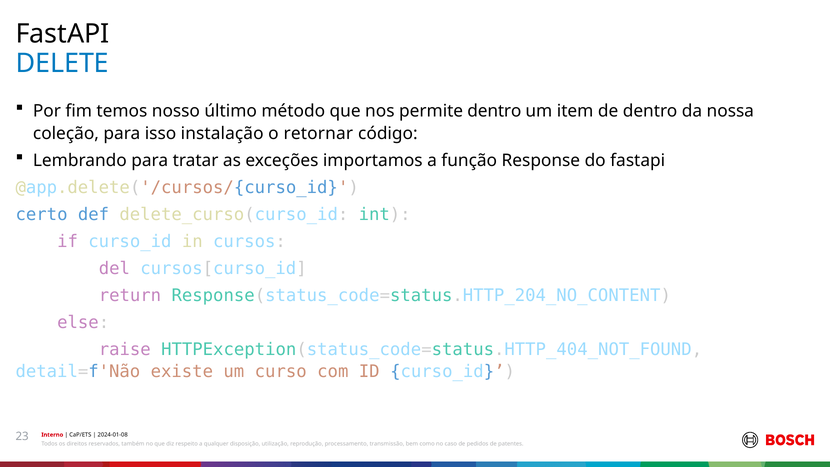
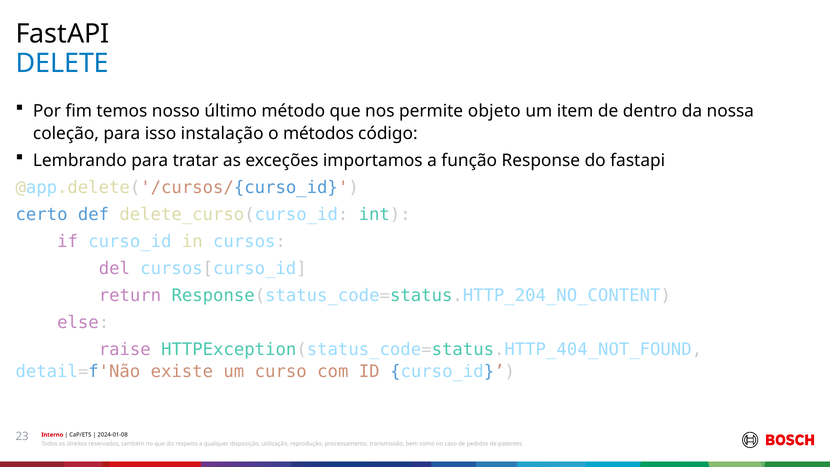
permite dentro: dentro -> objeto
retornar: retornar -> métodos
